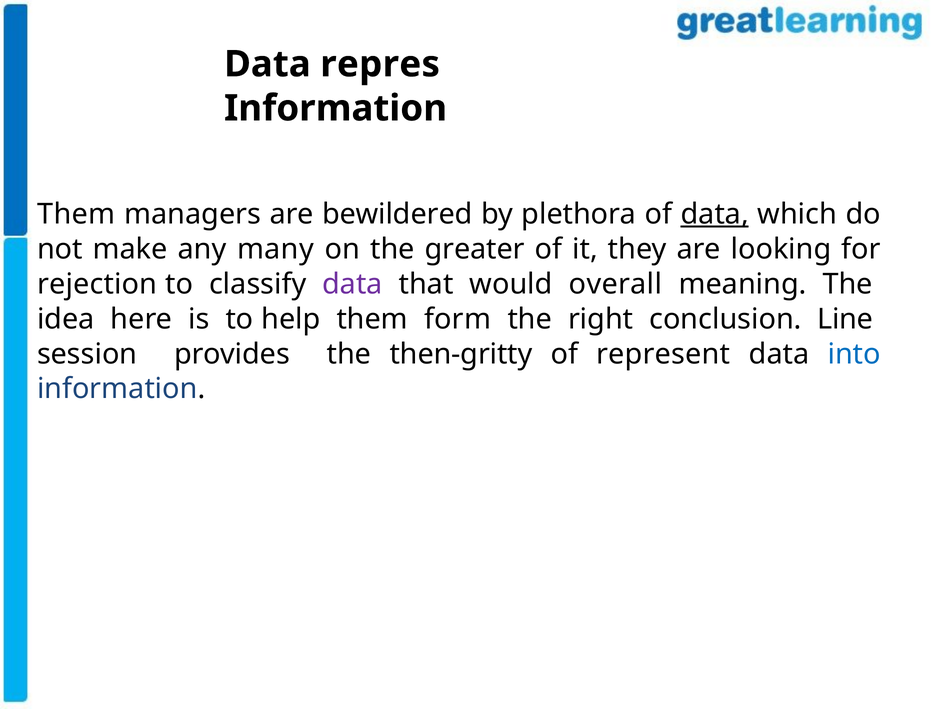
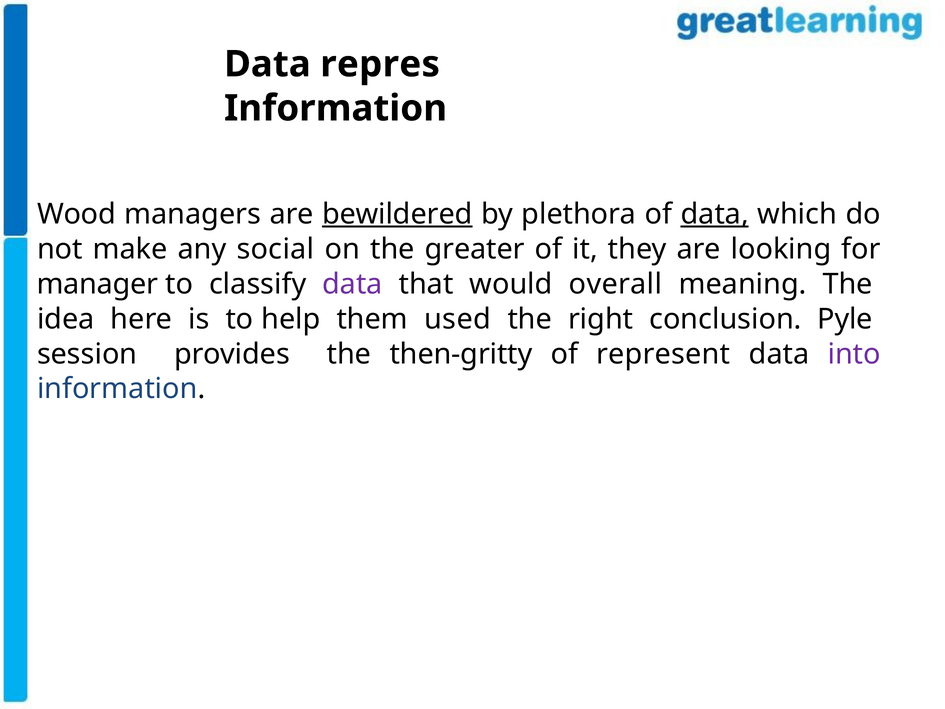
Them at (76, 214): Them -> Wood
bewildered underline: none -> present
many: many -> social
rejection: rejection -> manager
form: form -> used
Line: Line -> Pyle
into colour: blue -> purple
